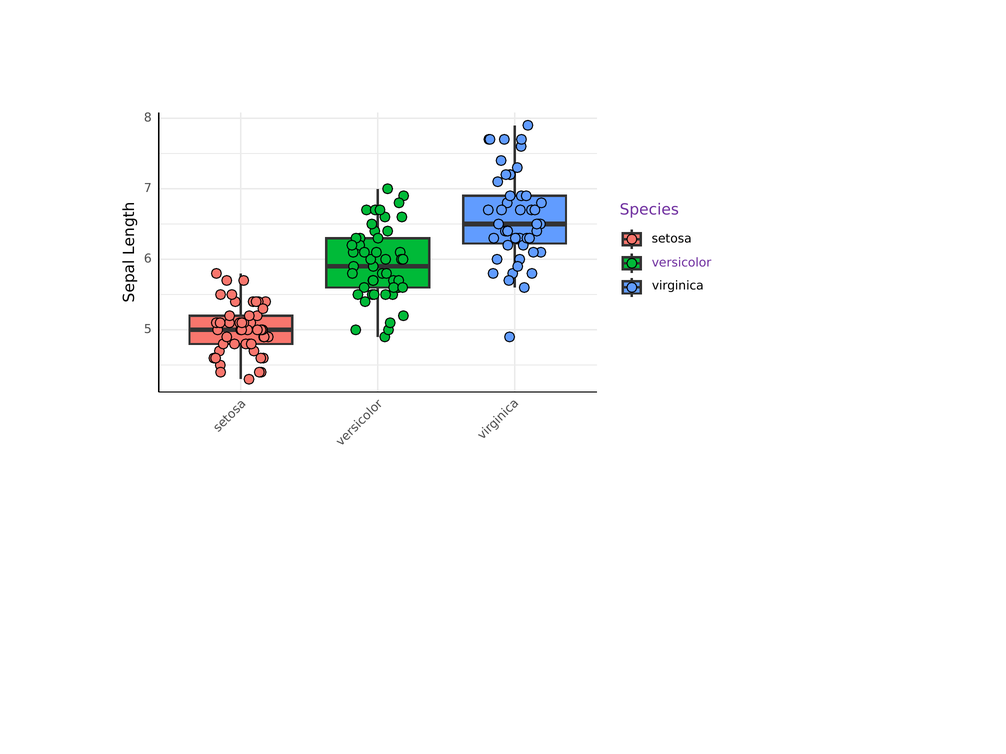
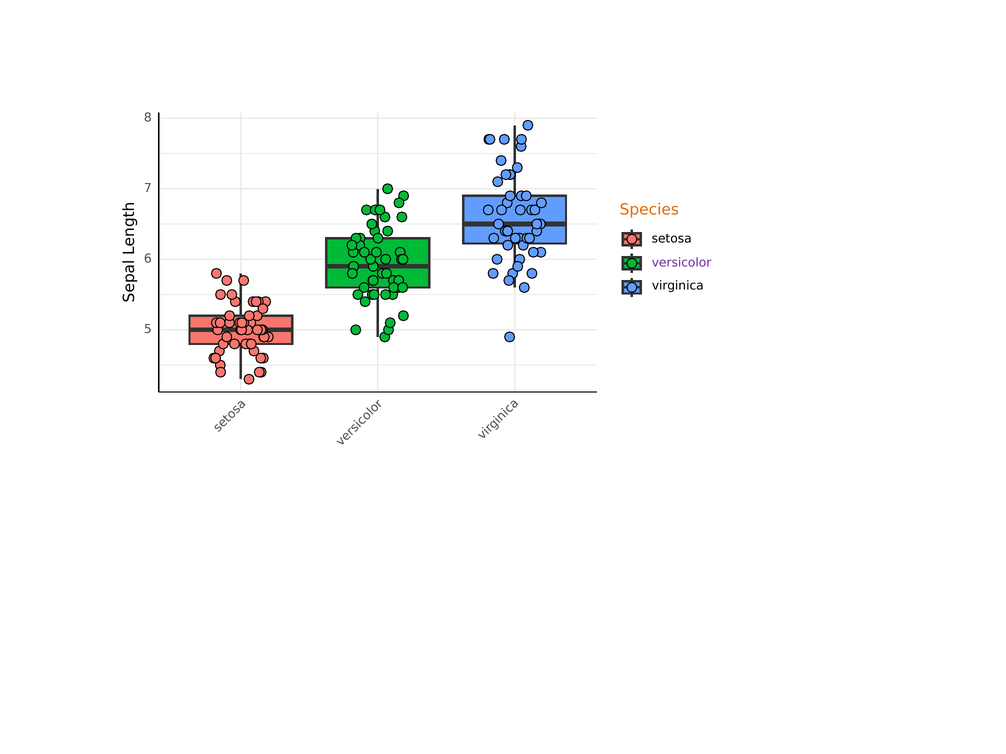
Species colour: purple -> orange
